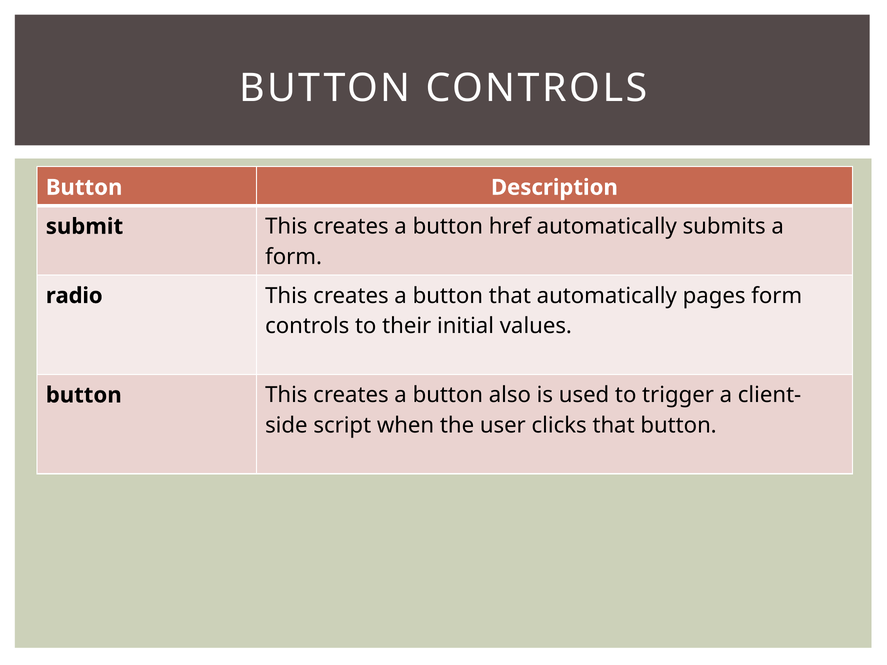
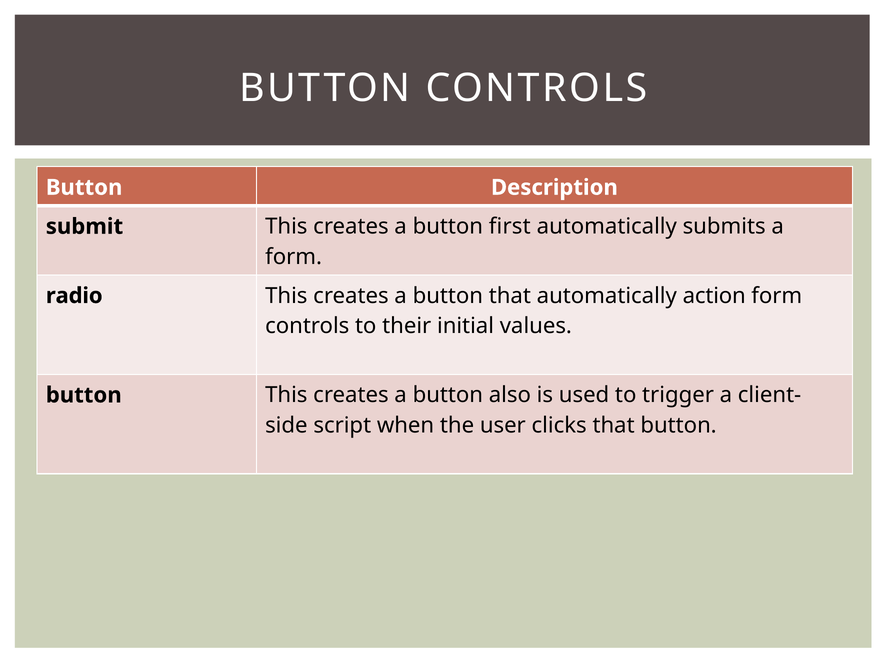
href: href -> first
pages: pages -> action
